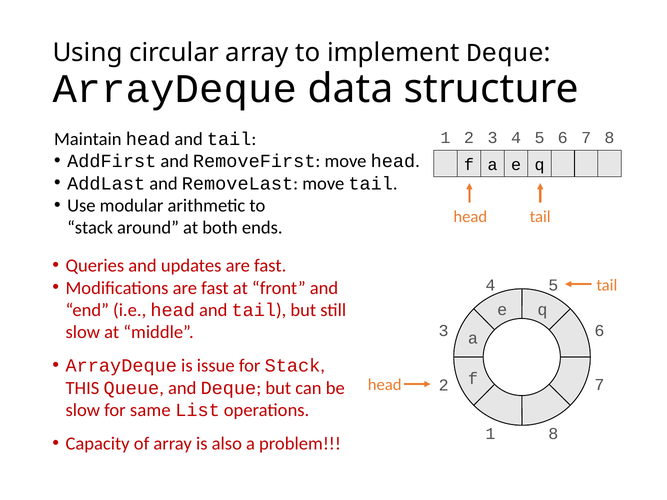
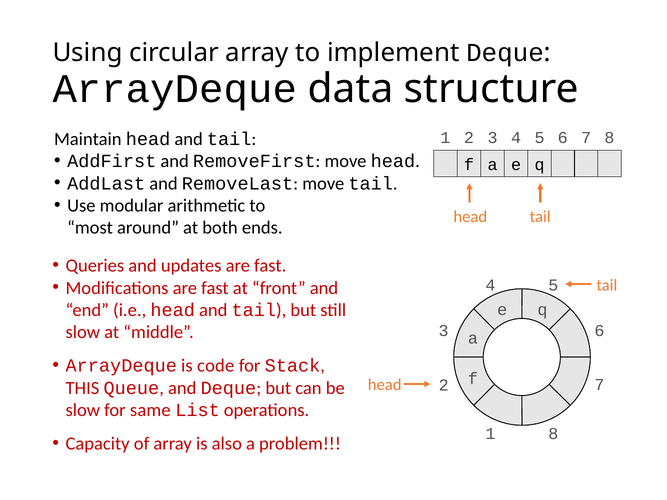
stack at (90, 228): stack -> most
issue: issue -> code
